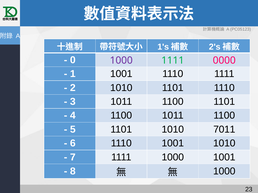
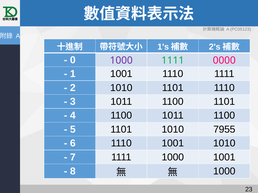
7011: 7011 -> 7955
